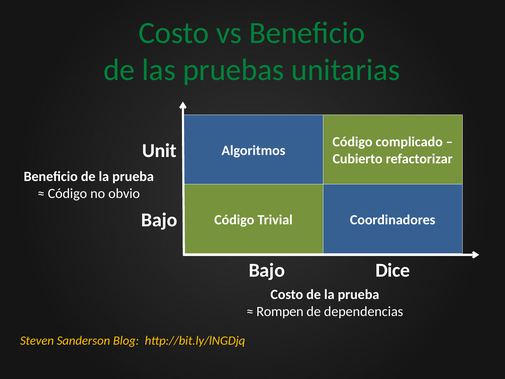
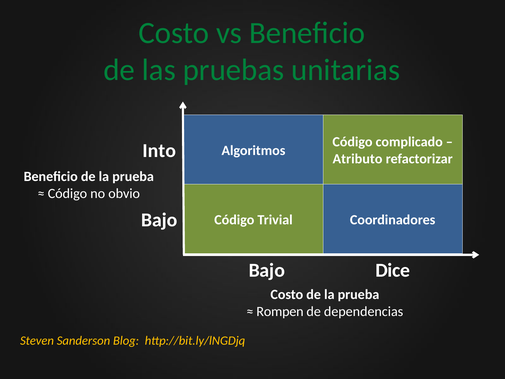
Unit: Unit -> Into
Cubierto: Cubierto -> Atributo
